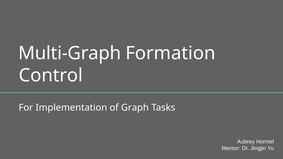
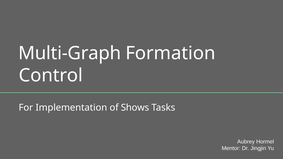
Graph: Graph -> Shows
